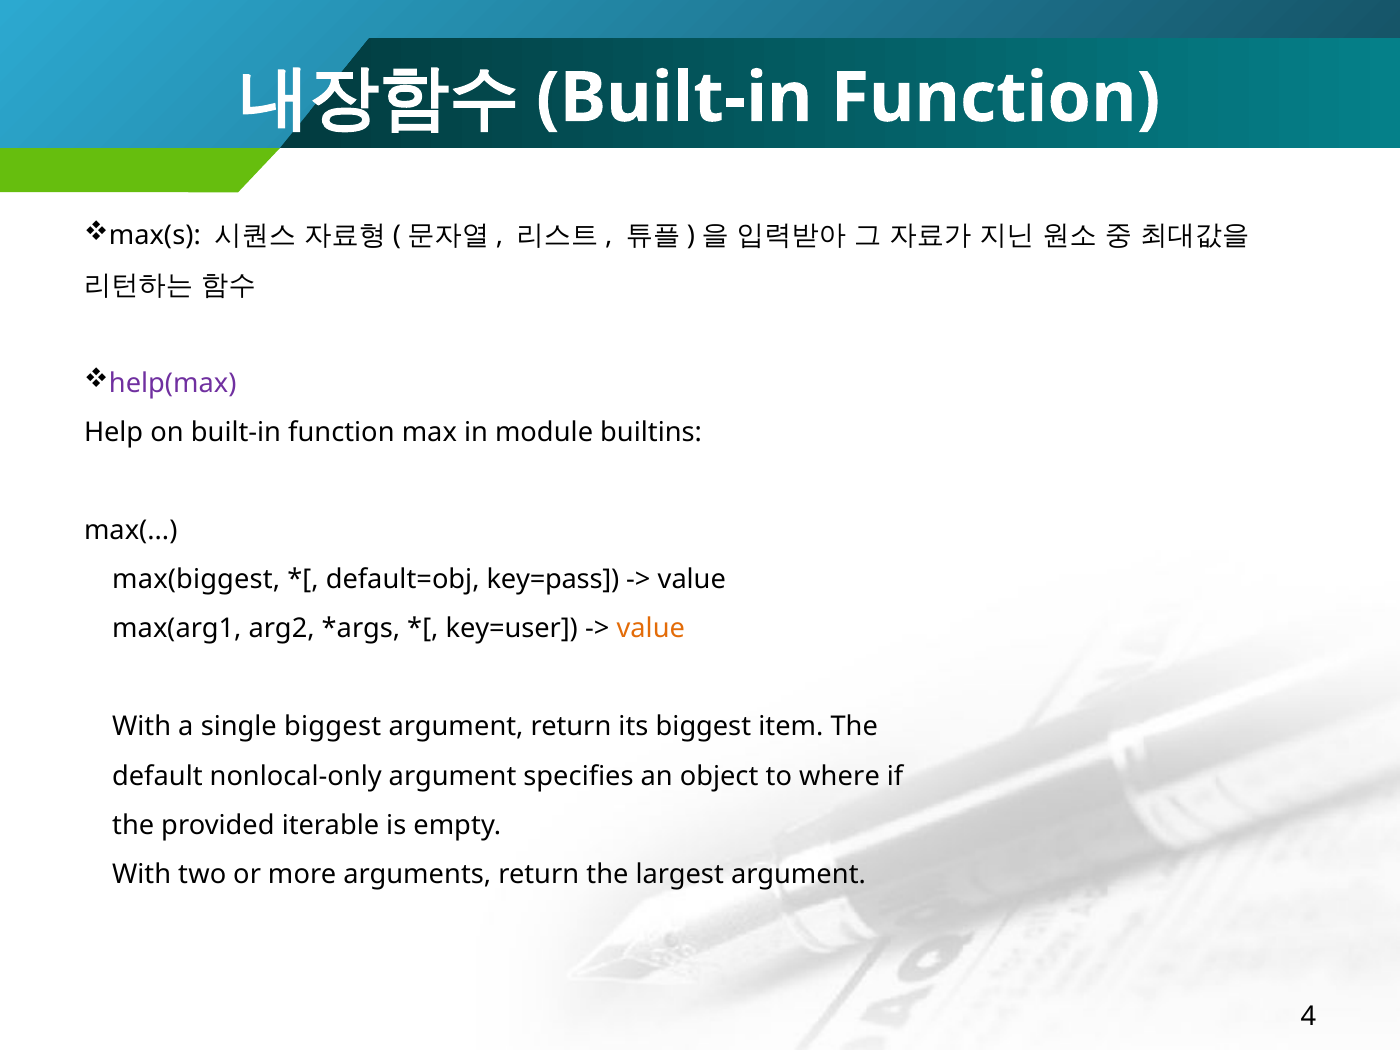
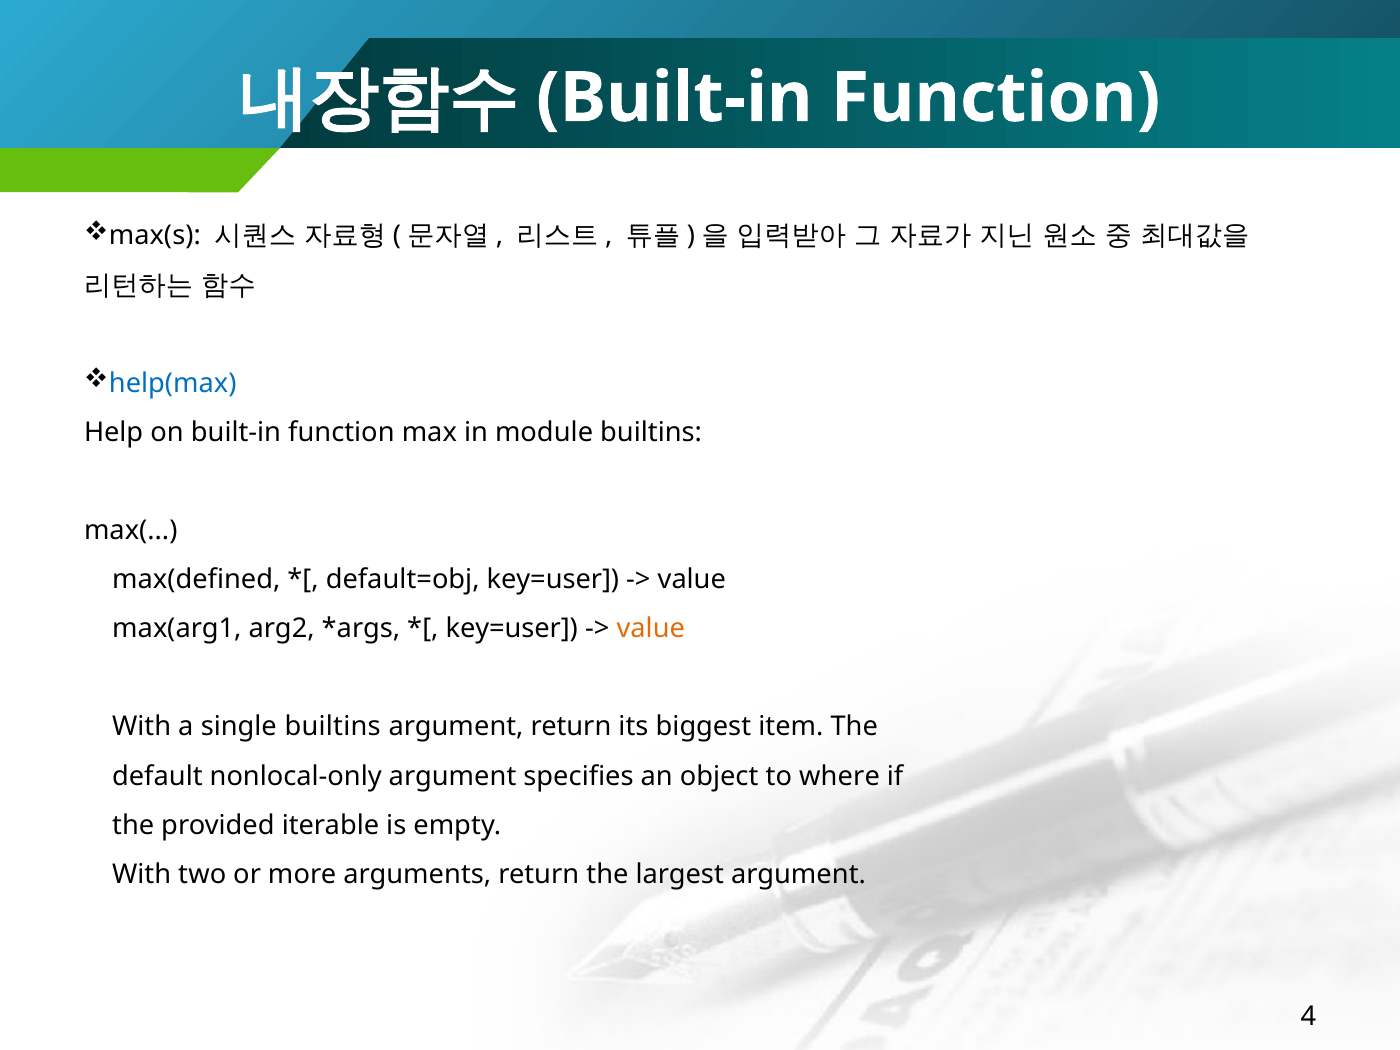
help(max colour: purple -> blue
max(biggest: max(biggest -> max(defined
default=obj key=pass: key=pass -> key=user
single biggest: biggest -> builtins
